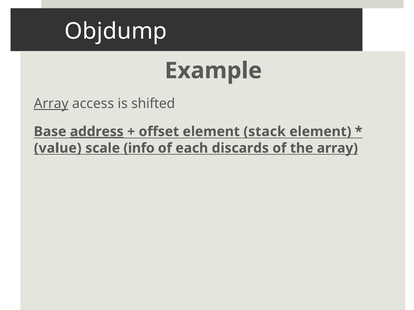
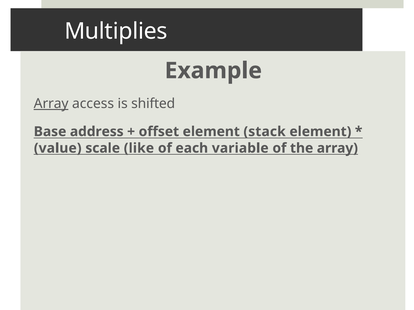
Objdump: Objdump -> Multiplies
address underline: present -> none
info: info -> like
discards: discards -> variable
